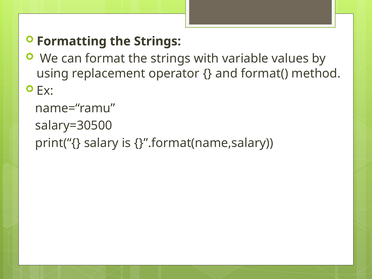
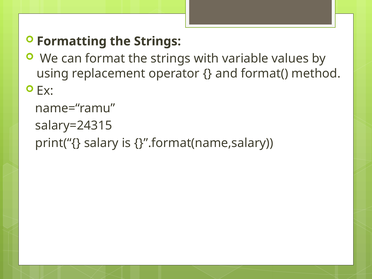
salary=30500: salary=30500 -> salary=24315
